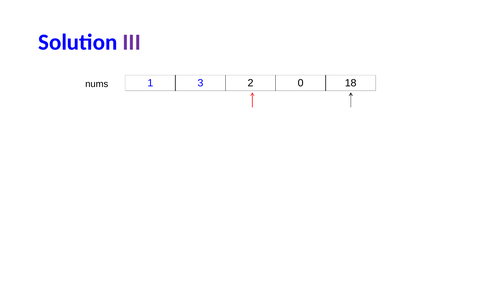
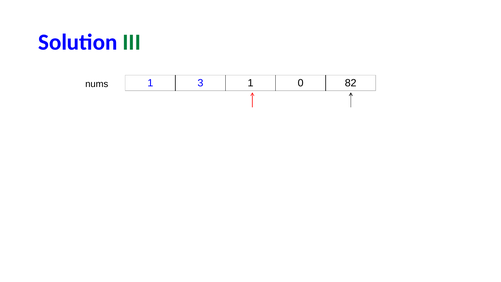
III colour: purple -> green
3 2: 2 -> 1
18: 18 -> 82
